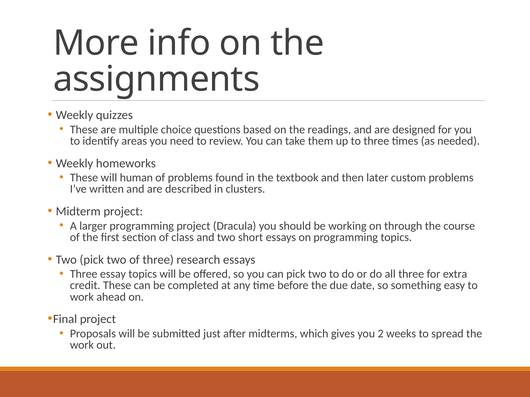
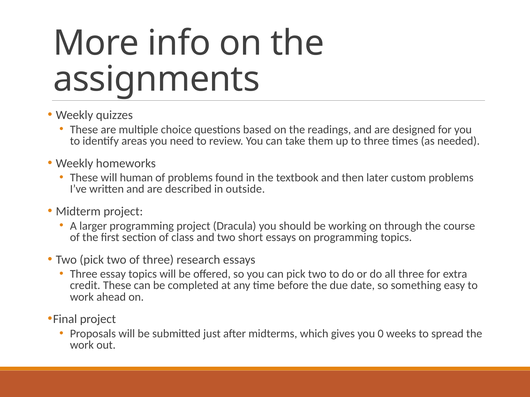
clusters: clusters -> outside
2: 2 -> 0
